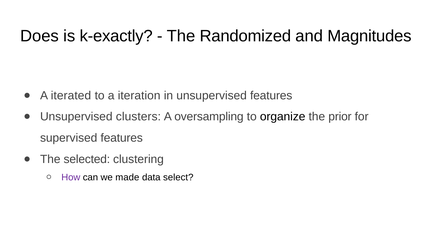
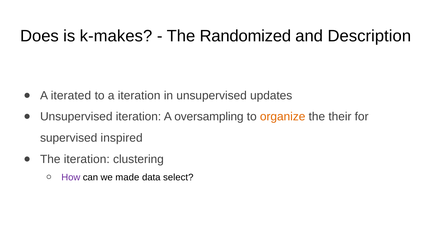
k-exactly: k-exactly -> k-makes
Magnitudes: Magnitudes -> Description
unsupervised features: features -> updates
Unsupervised clusters: clusters -> iteration
organize colour: black -> orange
prior: prior -> their
supervised features: features -> inspired
The selected: selected -> iteration
